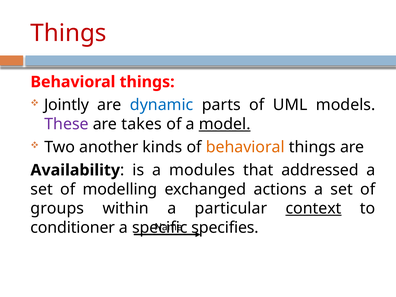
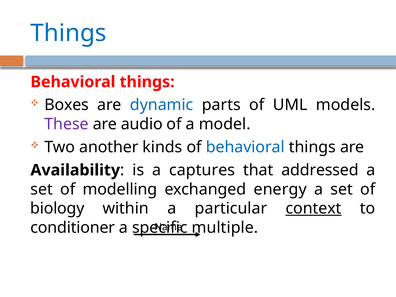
Things at (68, 33) colour: red -> blue
Jointly: Jointly -> Boxes
takes: takes -> audio
model underline: present -> none
behavioral at (245, 147) colour: orange -> blue
modules: modules -> captures
actions: actions -> energy
groups: groups -> biology
specifies: specifies -> multiple
